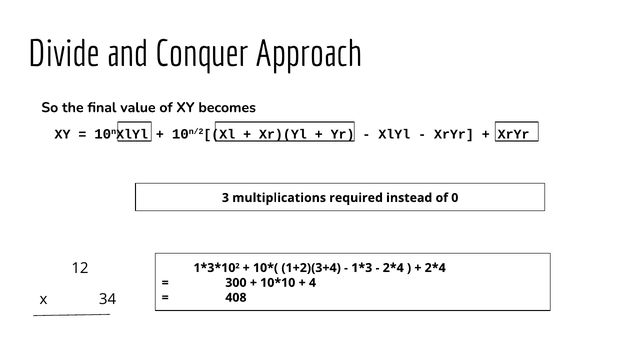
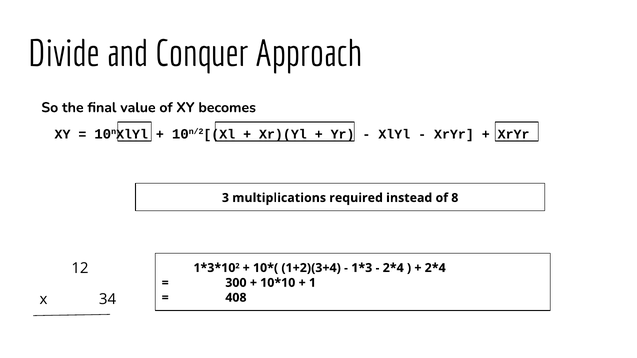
0: 0 -> 8
4: 4 -> 1
